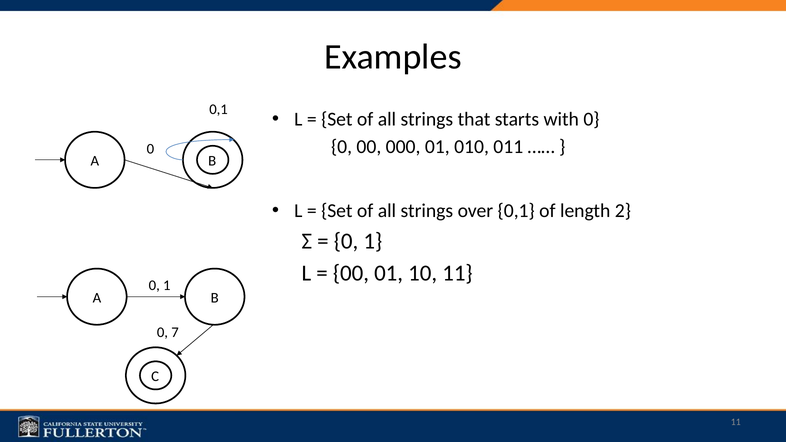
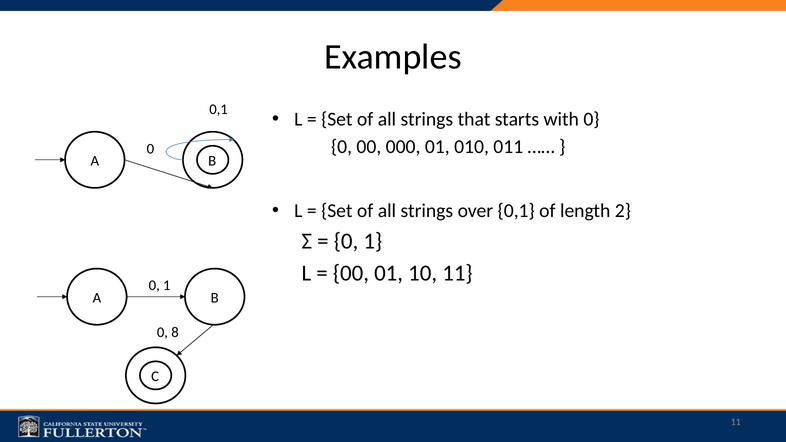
7: 7 -> 8
